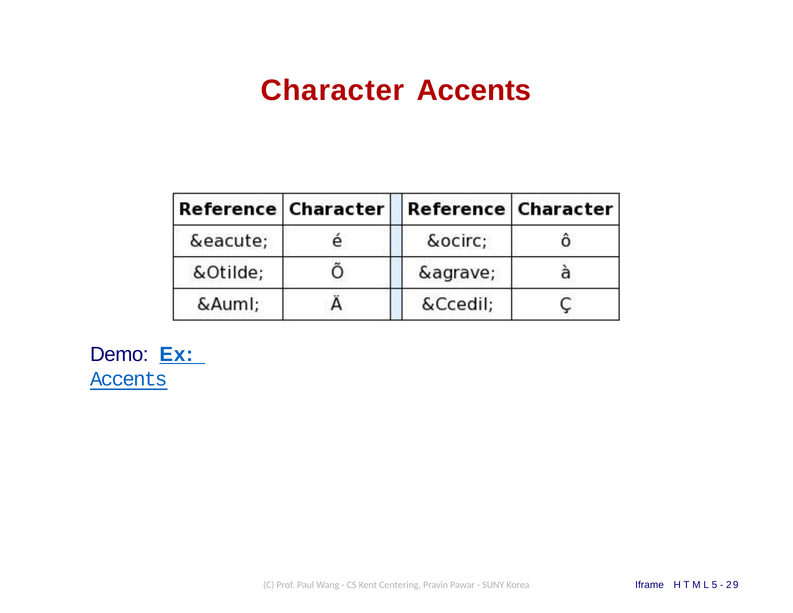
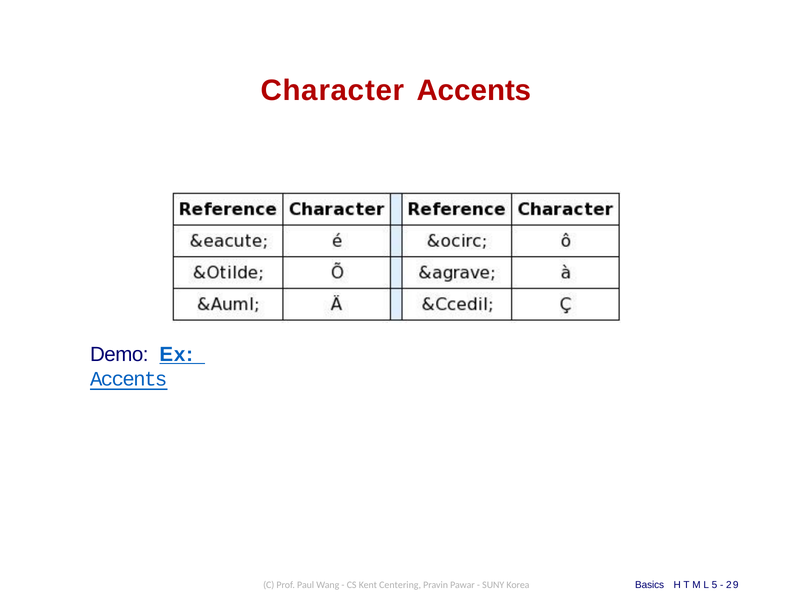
Iframe: Iframe -> Basics
